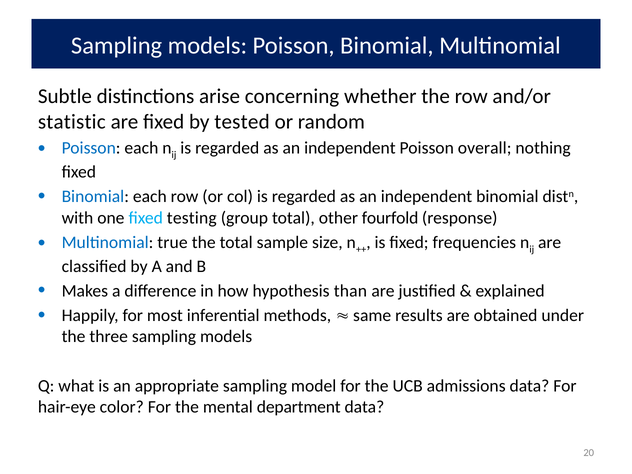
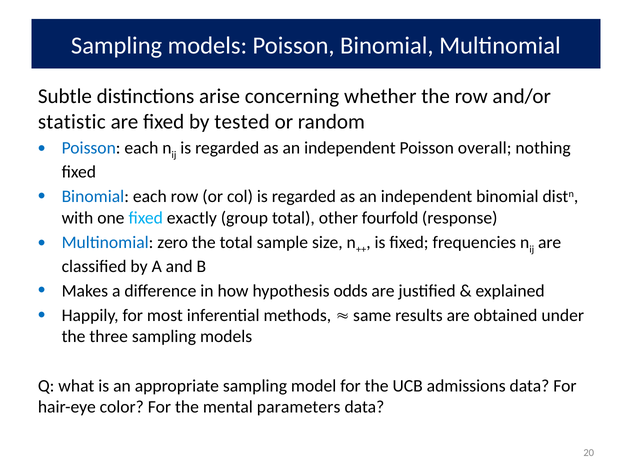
testing: testing -> exactly
true: true -> zero
than: than -> odds
department: department -> parameters
